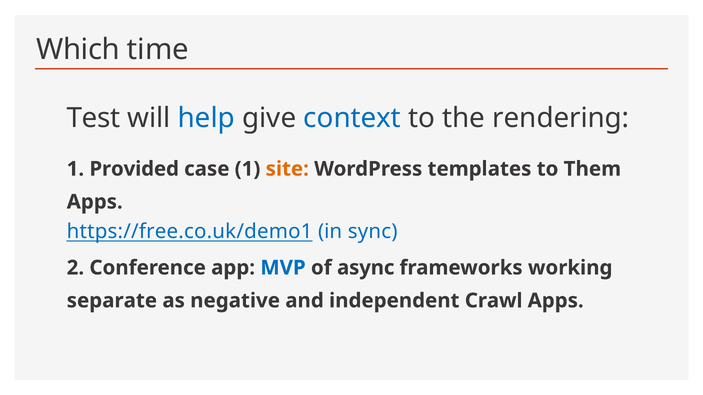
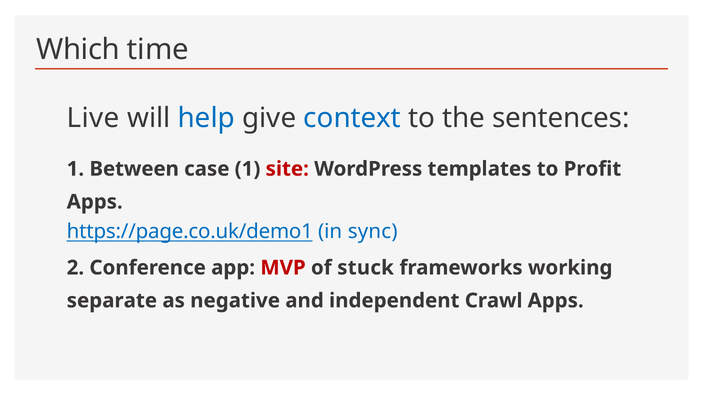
Test: Test -> Live
rendering: rendering -> sentences
Provided: Provided -> Between
site colour: orange -> red
Them: Them -> Profit
https://free.co.uk/demo1: https://free.co.uk/demo1 -> https://page.co.uk/demo1
MVP colour: blue -> red
async: async -> stuck
